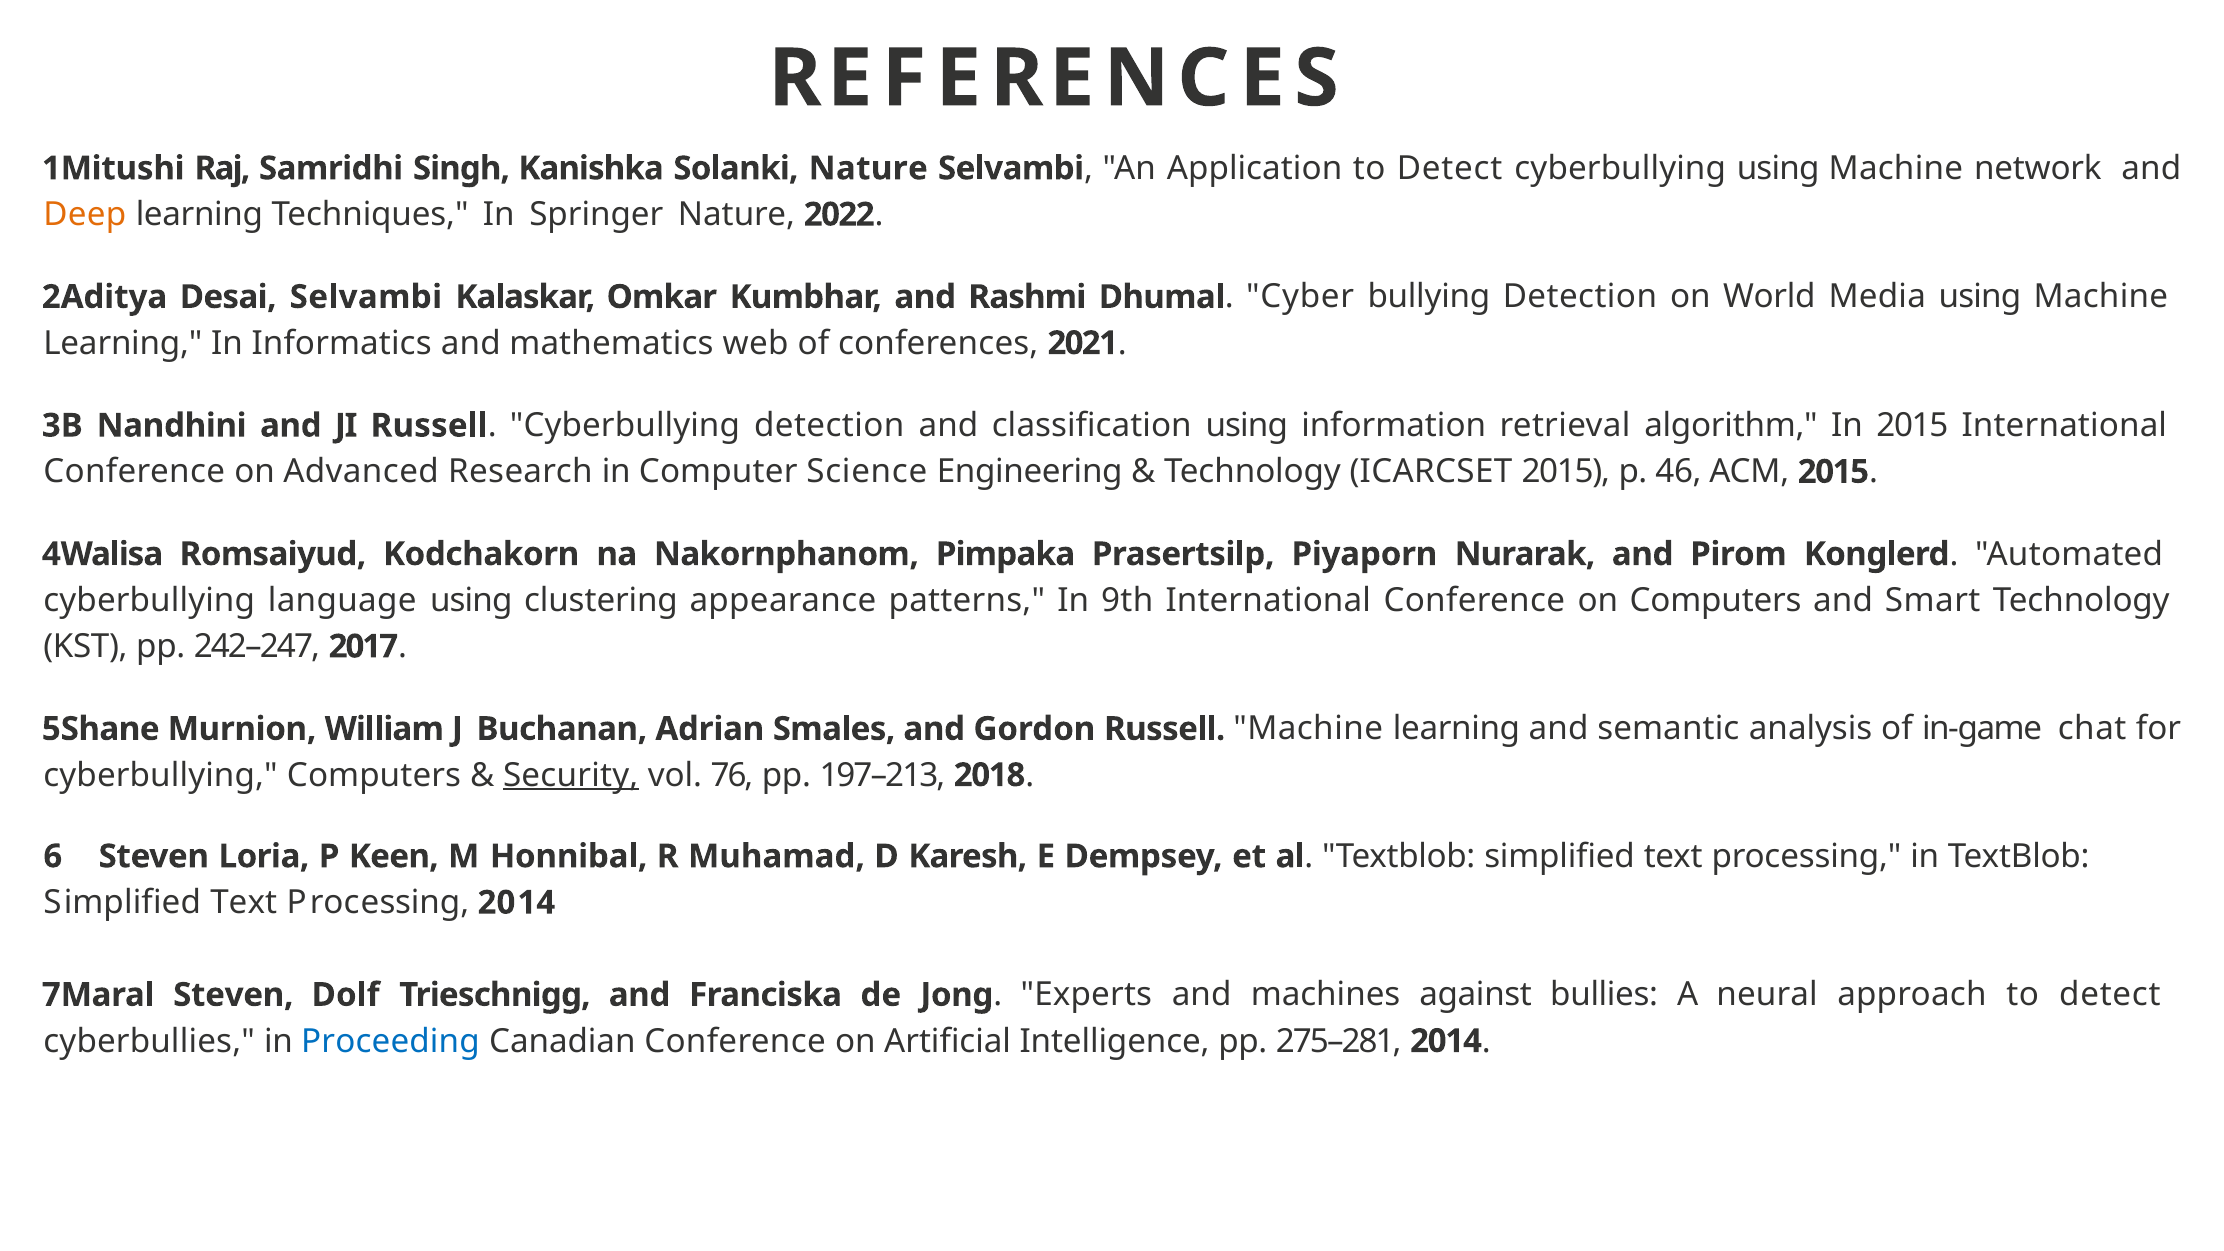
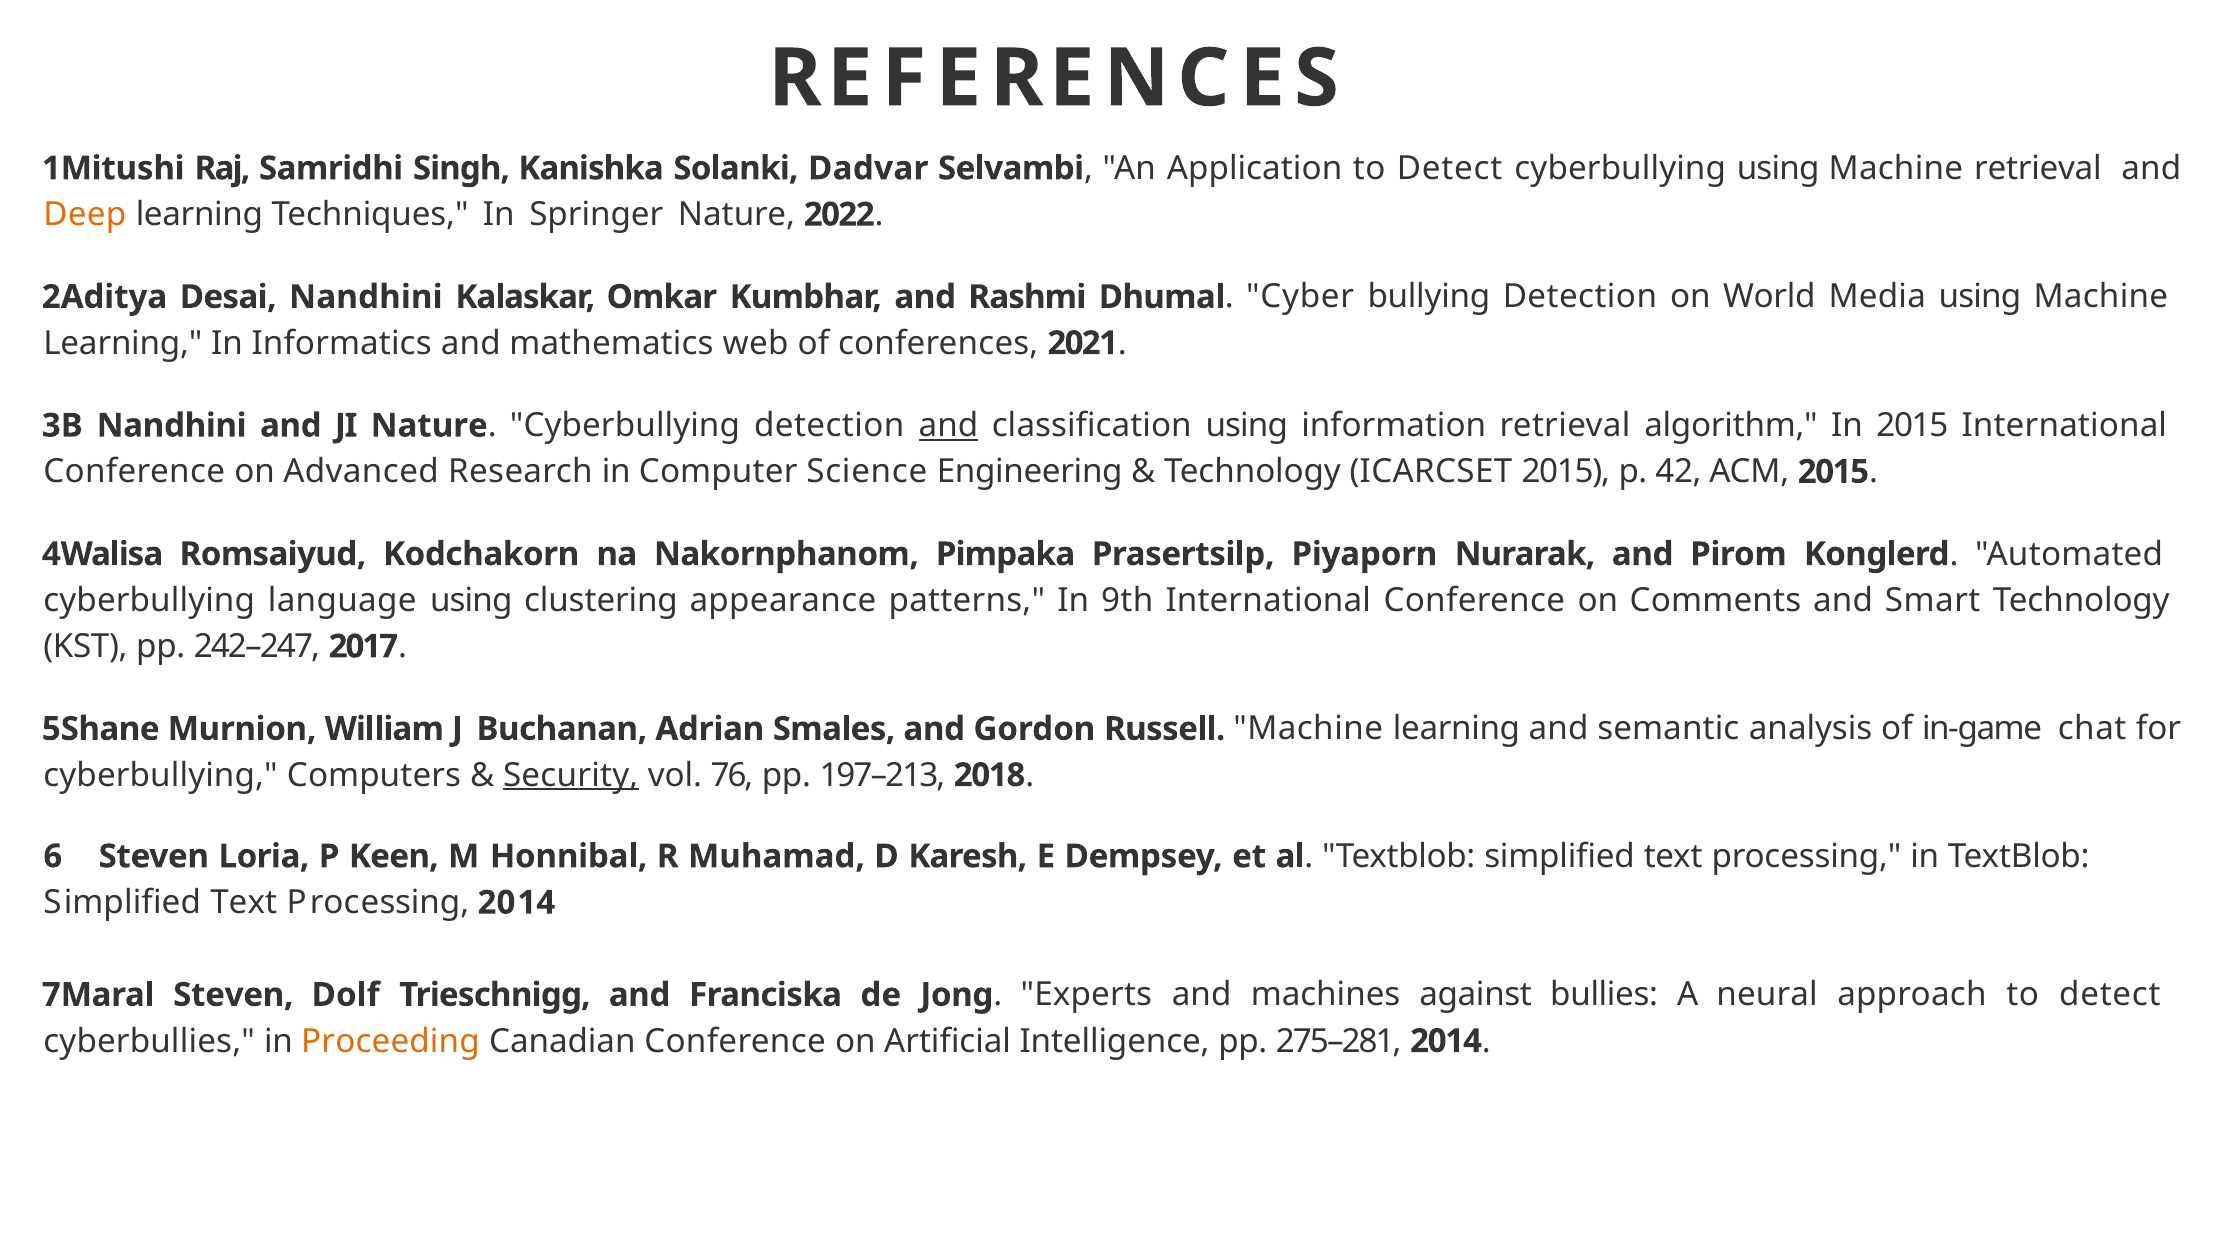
Solanki Nature: Nature -> Dadvar
Machine network: network -> retrieval
Desai Selvambi: Selvambi -> Nandhini
JI Russell: Russell -> Nature
and at (948, 426) underline: none -> present
46: 46 -> 42
on Computers: Computers -> Comments
Proceeding colour: blue -> orange
